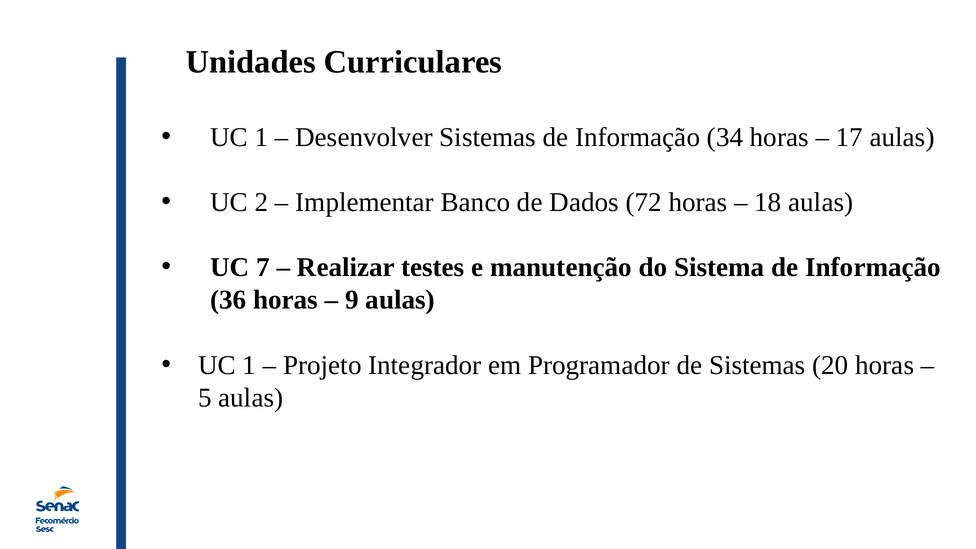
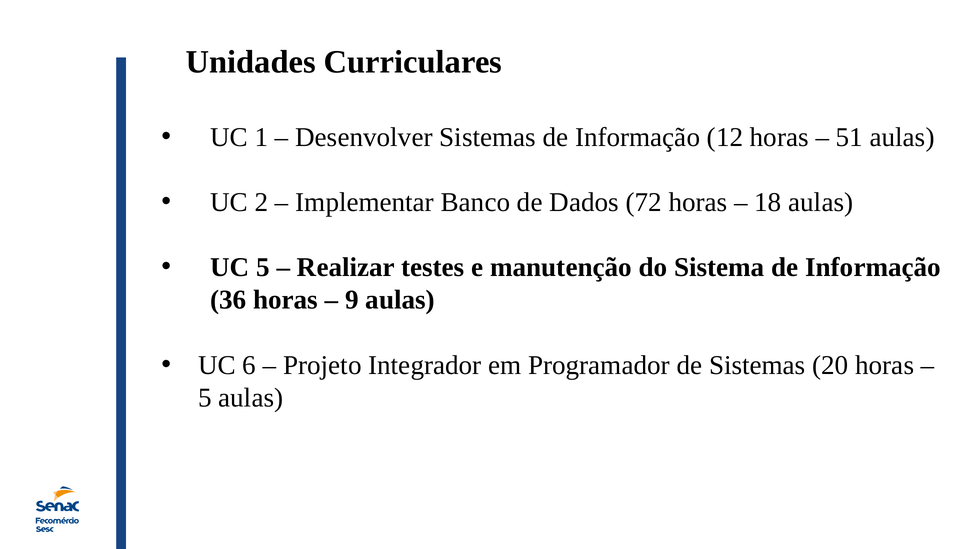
34: 34 -> 12
17: 17 -> 51
UC 7: 7 -> 5
1 at (249, 365): 1 -> 6
